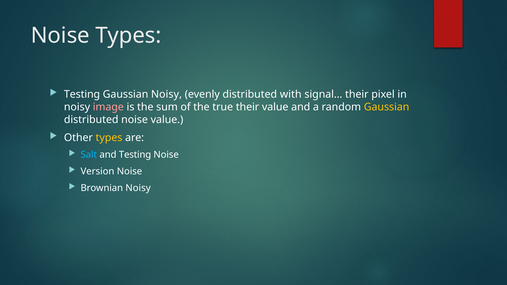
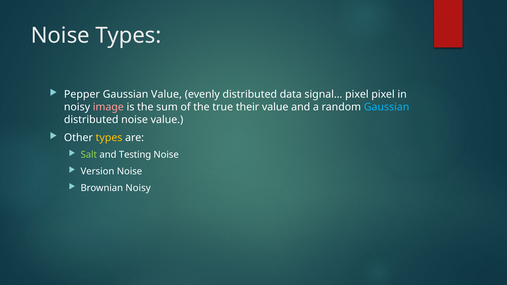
Testing at (82, 94): Testing -> Pepper
Gaussian Noisy: Noisy -> Value
with: with -> data
signal… their: their -> pixel
Gaussian at (387, 107) colour: yellow -> light blue
Salt colour: light blue -> light green
